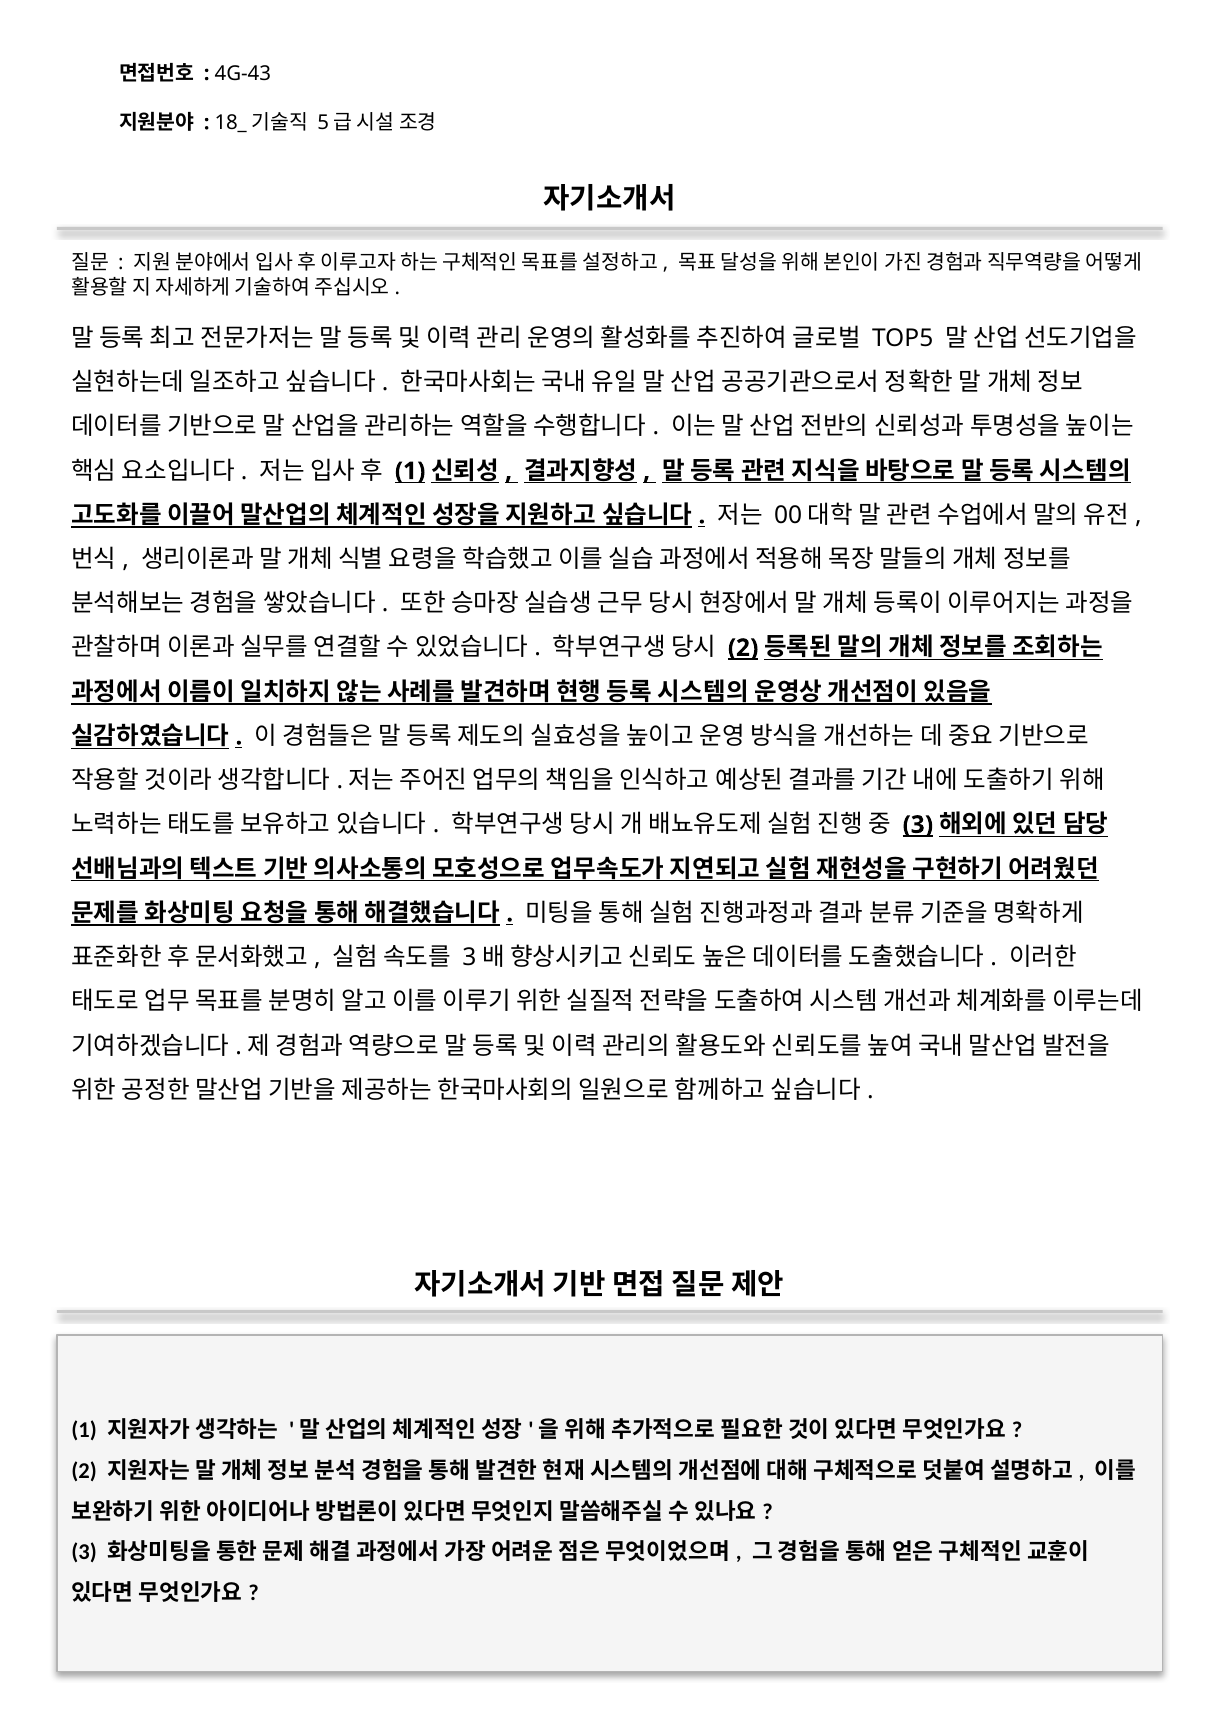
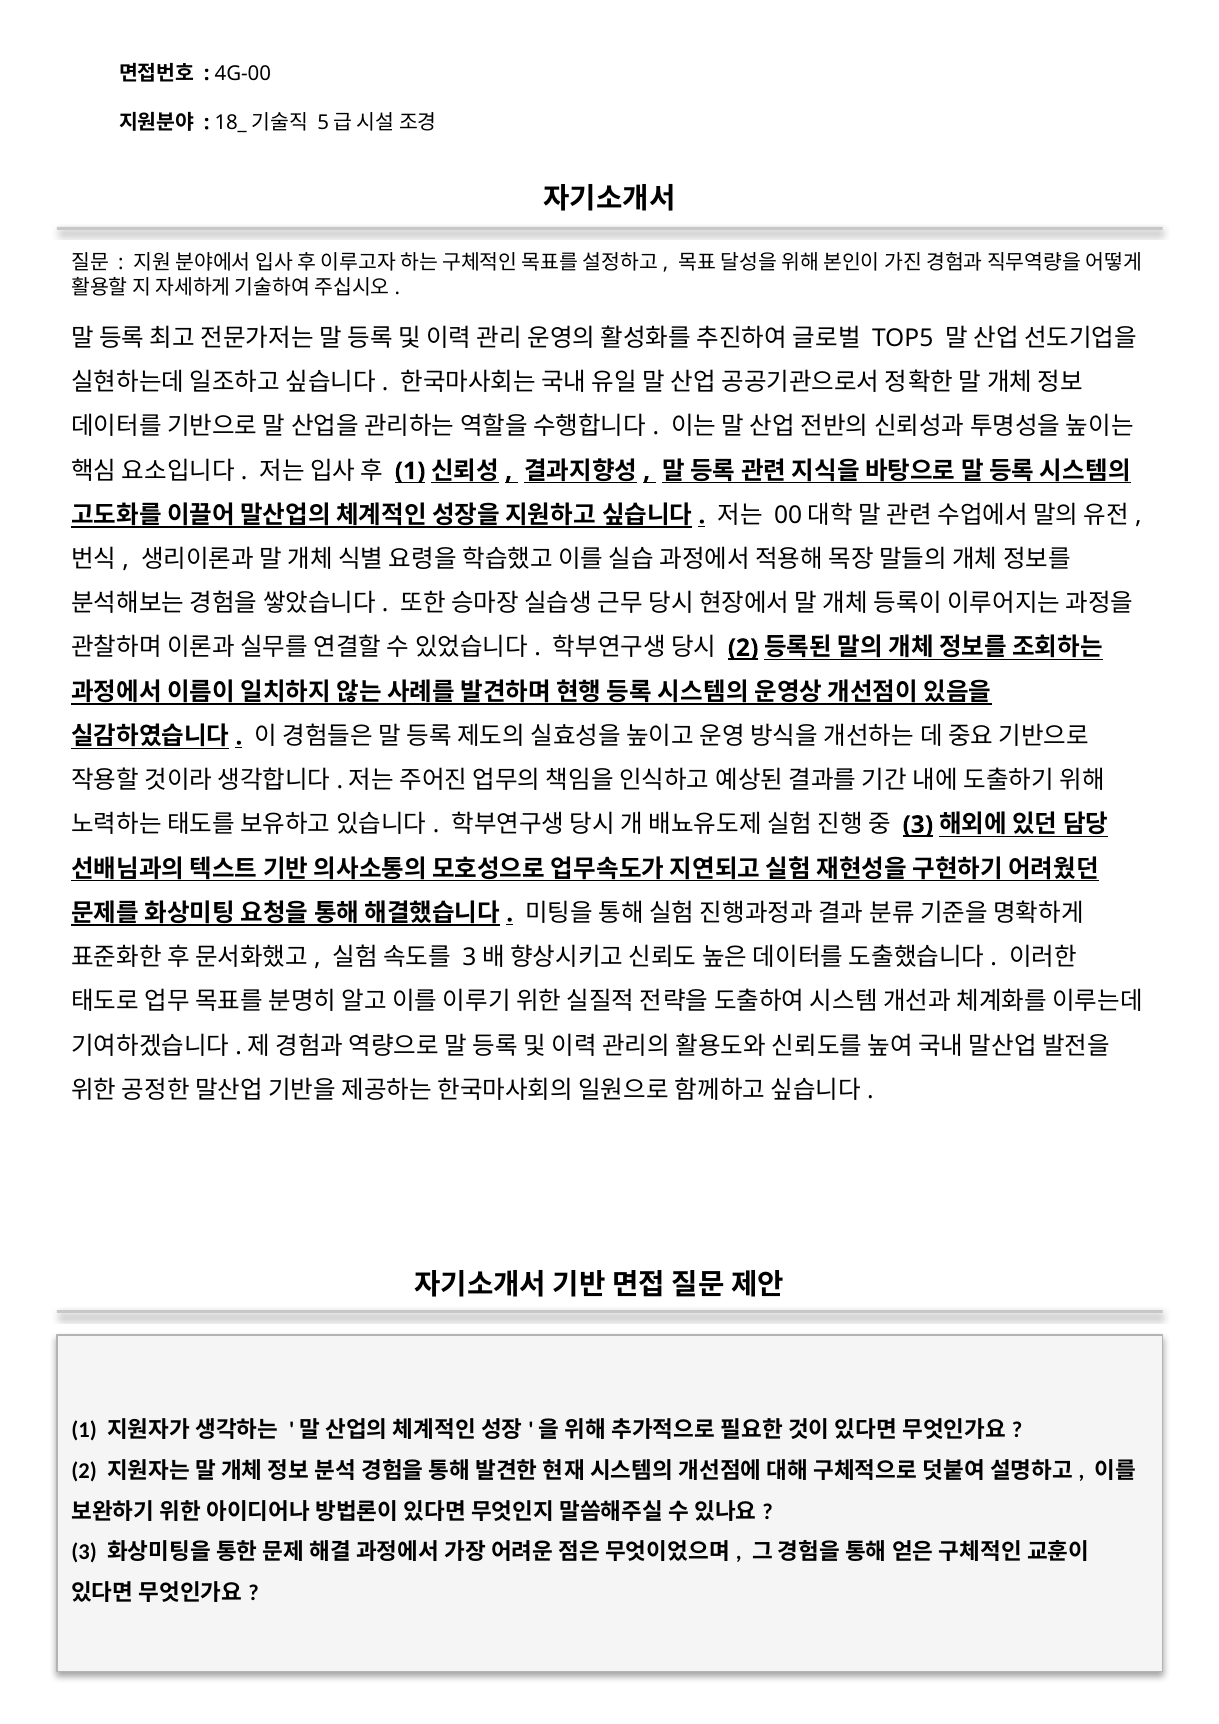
4G-43: 4G-43 -> 4G-00
